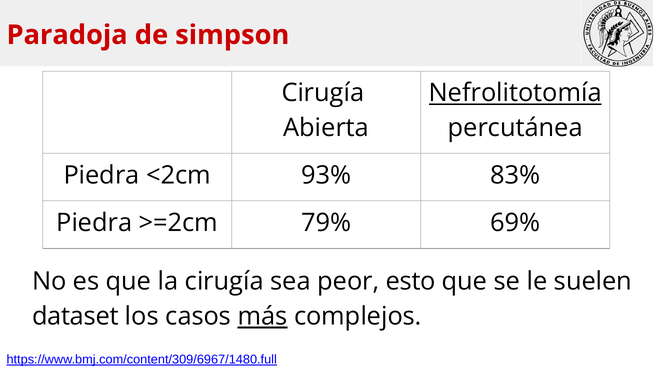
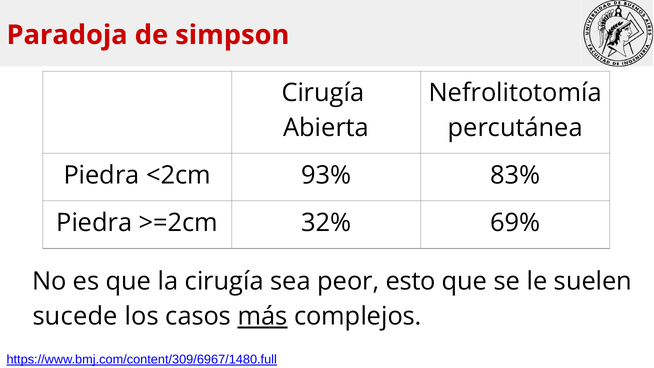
Nefrolitotomía underline: present -> none
79%: 79% -> 32%
dataset: dataset -> sucede
